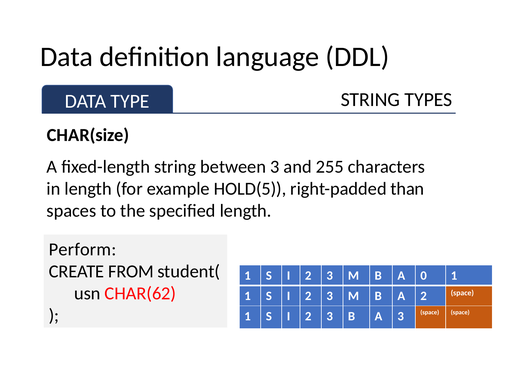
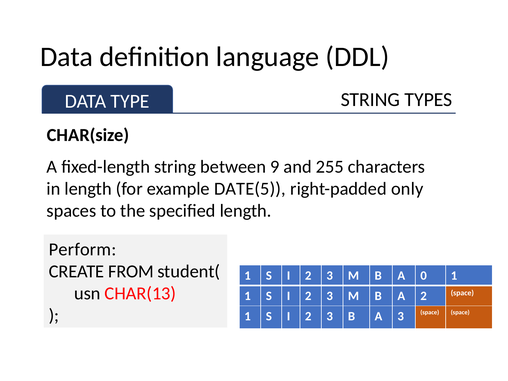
between 3: 3 -> 9
HOLD(5: HOLD(5 -> DATE(5
than: than -> only
CHAR(62: CHAR(62 -> CHAR(13
